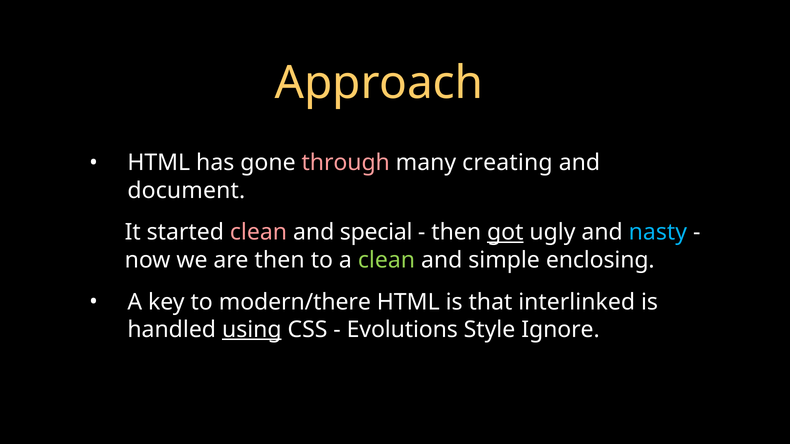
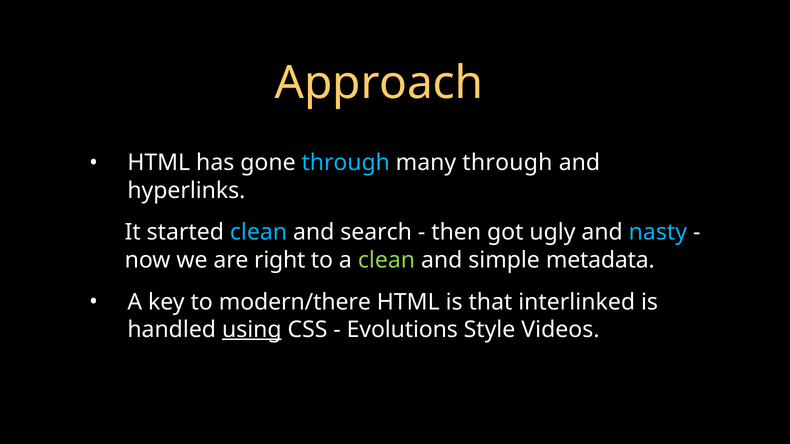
through at (346, 163) colour: pink -> light blue
many creating: creating -> through
document: document -> hyperlinks
clean at (258, 233) colour: pink -> light blue
special: special -> search
got underline: present -> none
are then: then -> right
enclosing: enclosing -> metadata
Ignore: Ignore -> Videos
